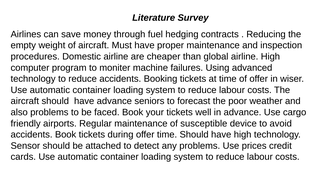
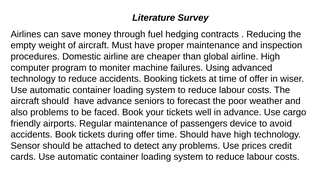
susceptible: susceptible -> passengers
